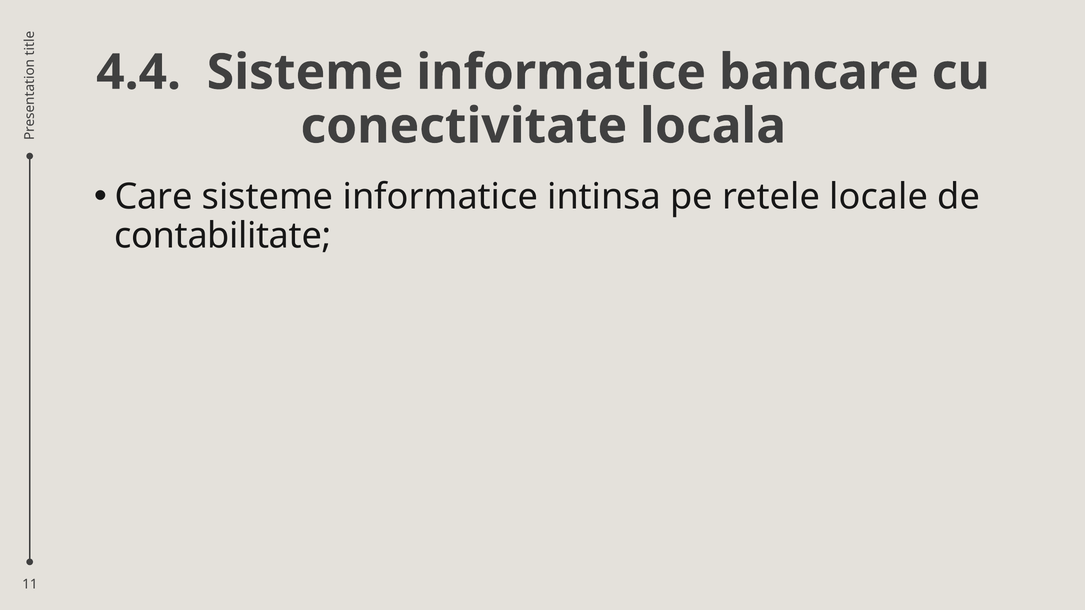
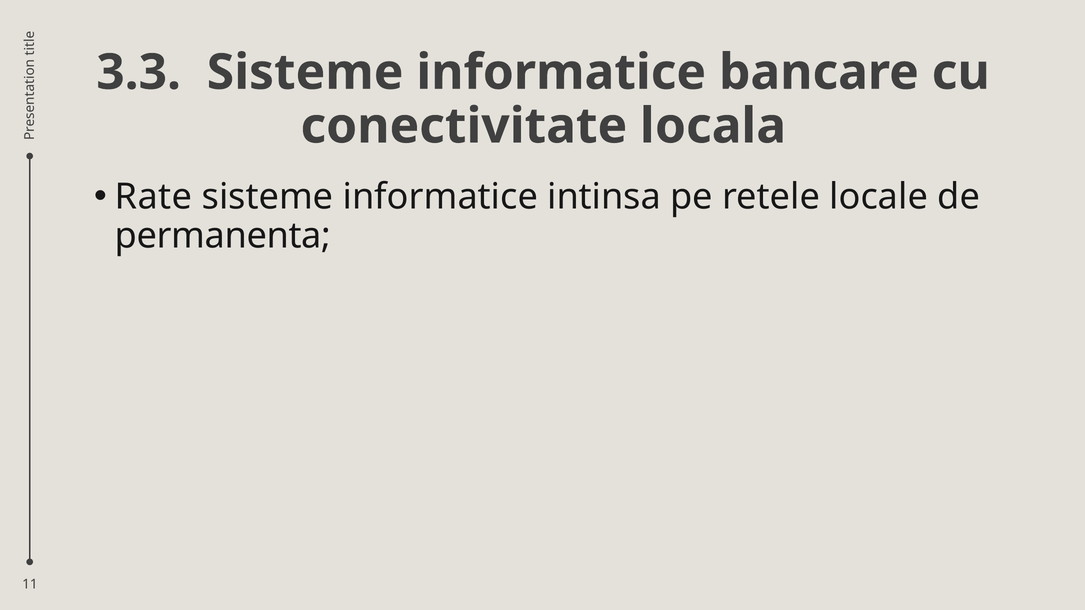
4.4: 4.4 -> 3.3
Care: Care -> Rate
contabilitate: contabilitate -> permanenta
